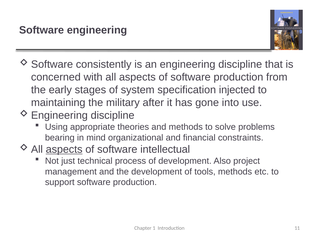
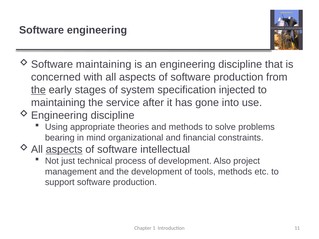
consistently at (104, 65): consistently -> maintaining
the at (38, 90) underline: none -> present
military: military -> service
